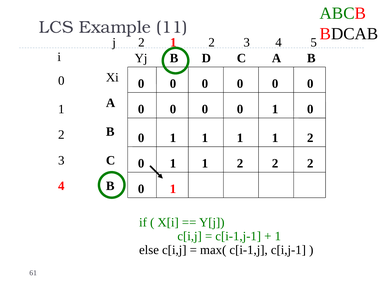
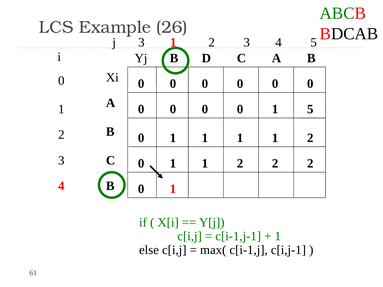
11: 11 -> 26
j 2: 2 -> 3
0 at (310, 109): 0 -> 5
